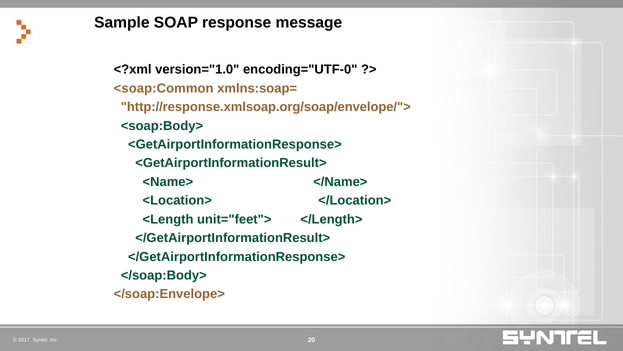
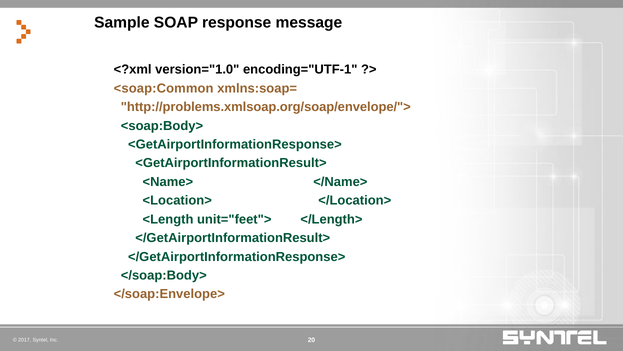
encoding="UTF-0: encoding="UTF-0 -> encoding="UTF-1
http://response.xmlsoap.org/soap/envelope/">: http://response.xmlsoap.org/soap/envelope/"> -> http://problems.xmlsoap.org/soap/envelope/">
